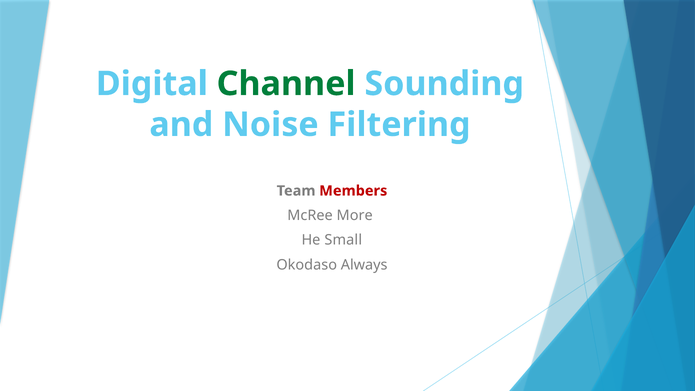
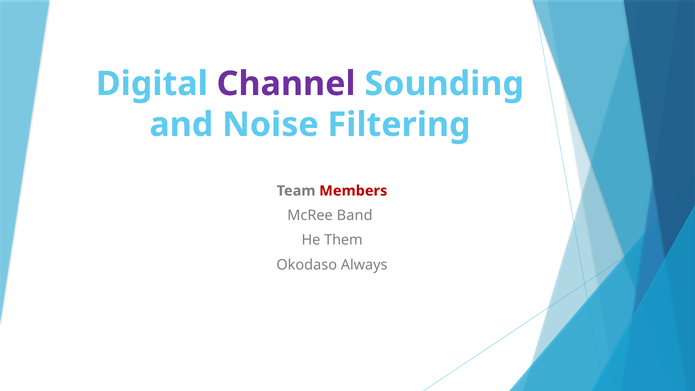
Channel colour: green -> purple
More: More -> Band
Small: Small -> Them
